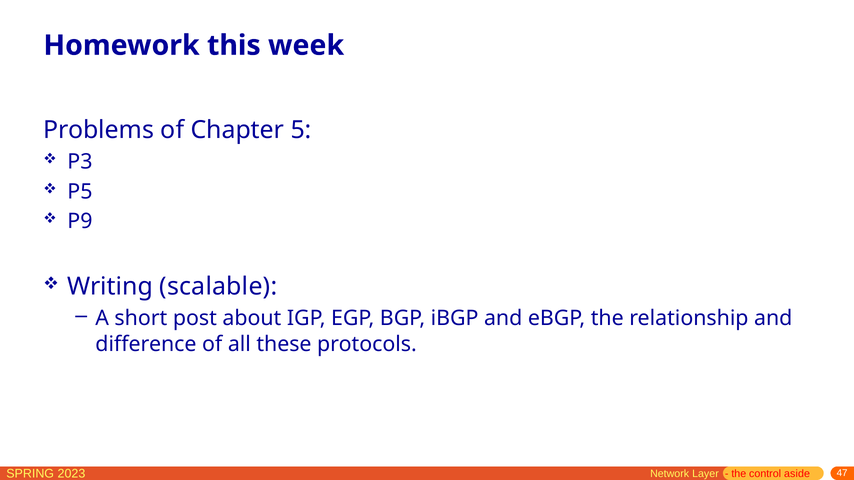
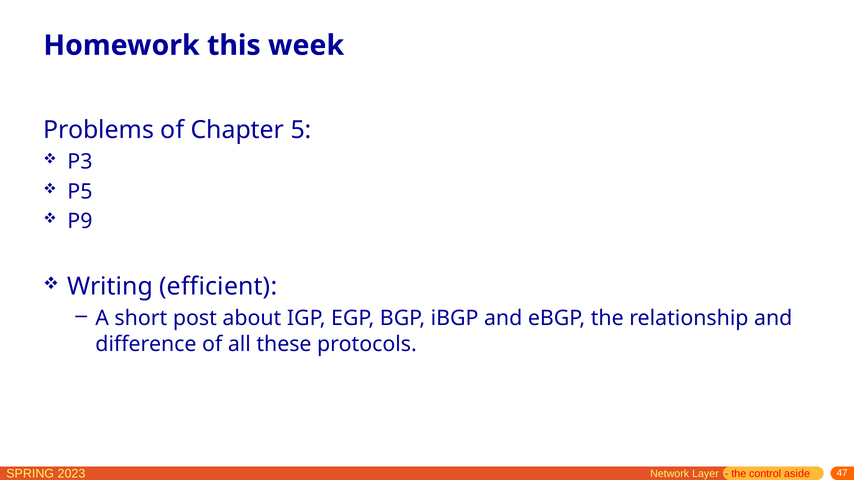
scalable: scalable -> efficient
